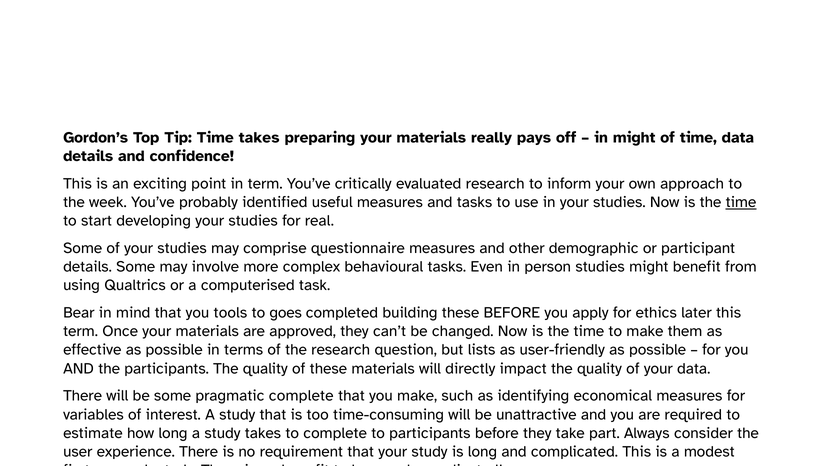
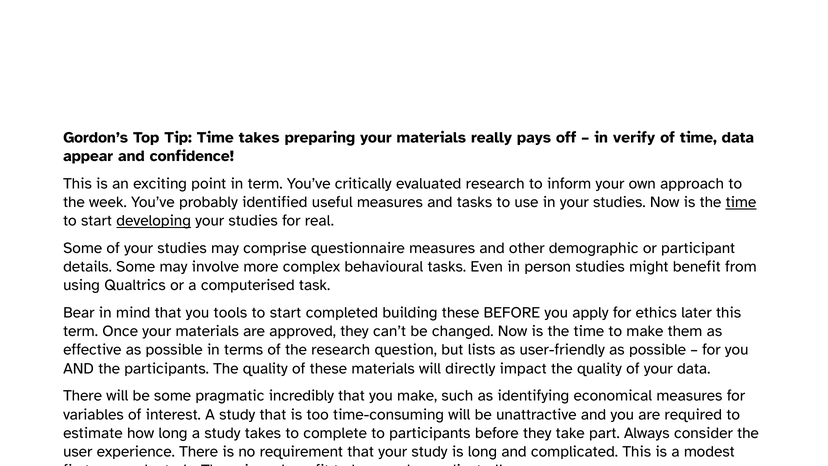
in might: might -> verify
details at (88, 156): details -> appear
developing underline: none -> present
goes at (286, 312): goes -> start
pragmatic complete: complete -> incredibly
